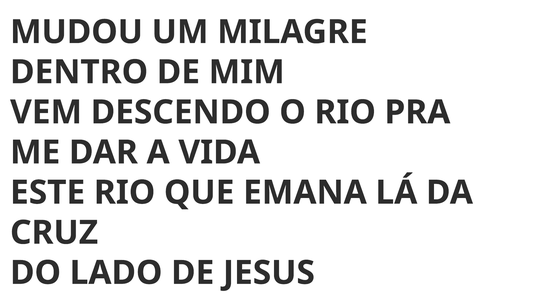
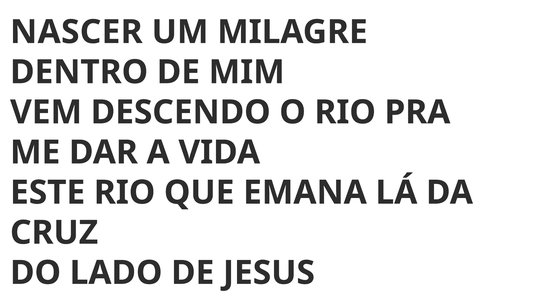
MUDOU: MUDOU -> NASCER
